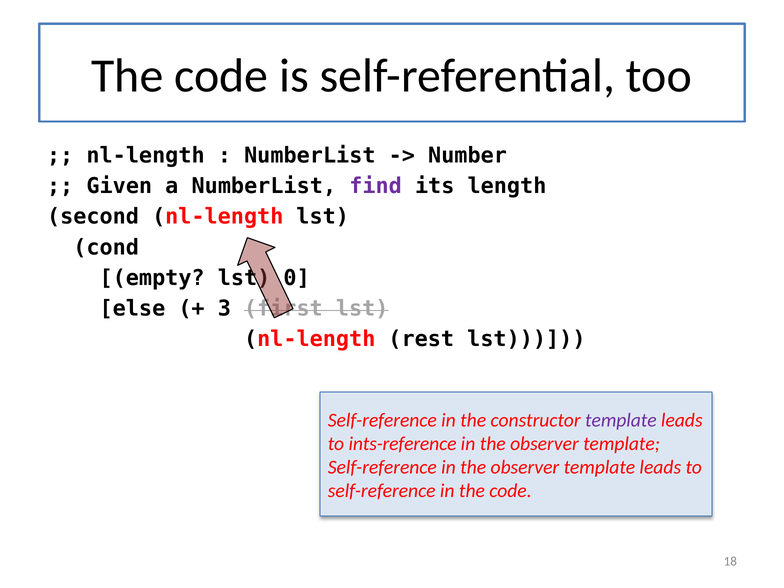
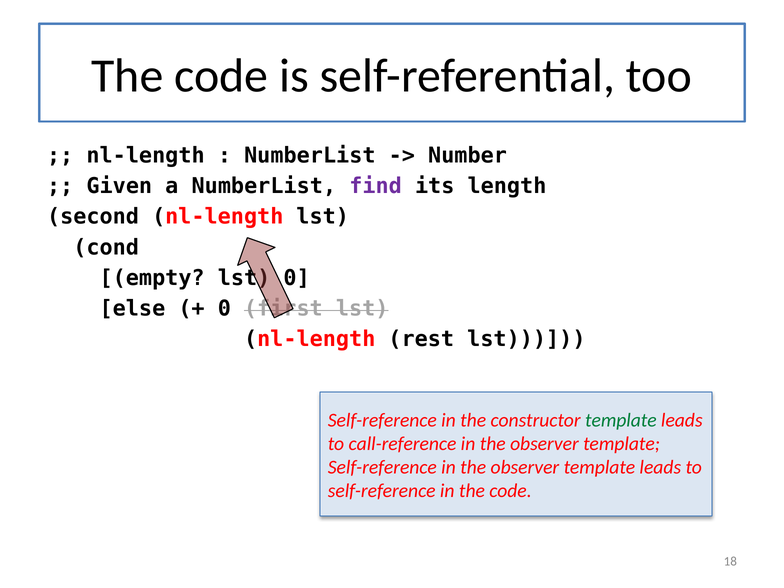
3 at (224, 308): 3 -> 0
template at (621, 420) colour: purple -> green
ints-reference: ints-reference -> call-reference
